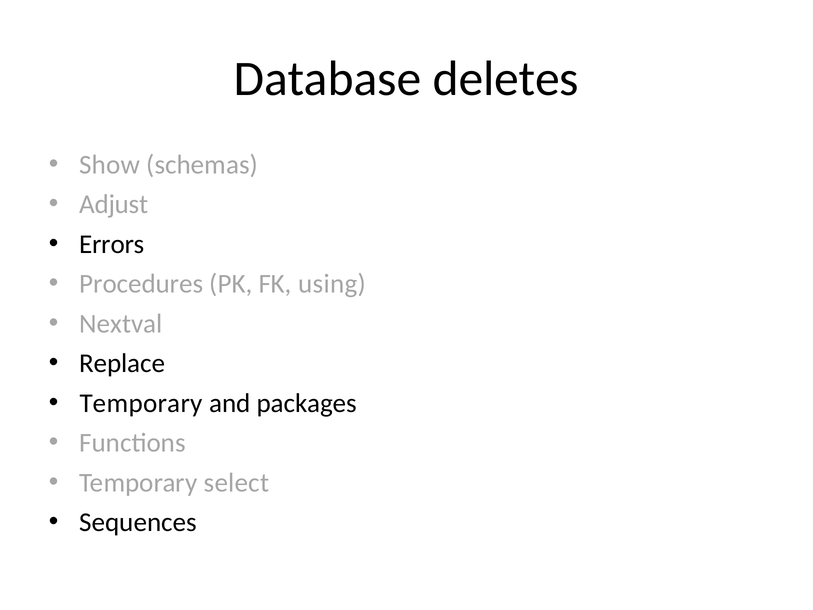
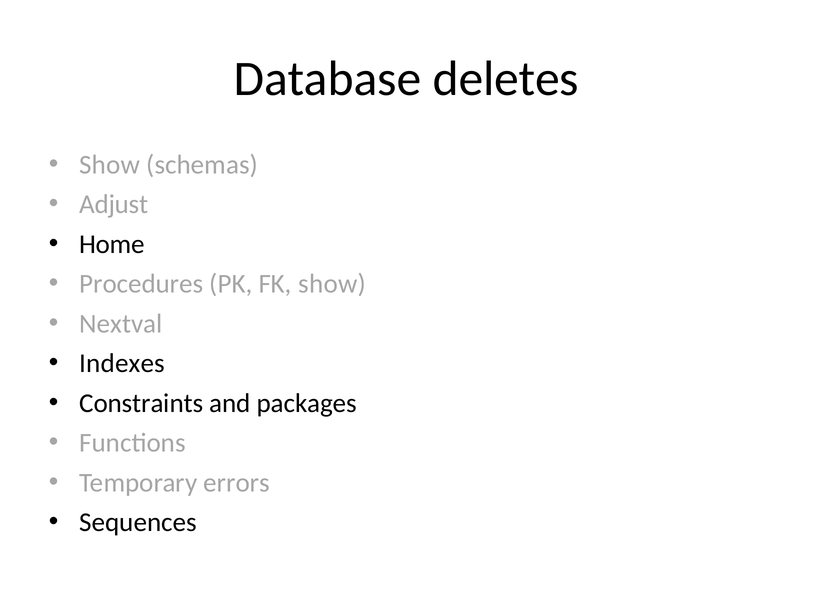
Errors: Errors -> Home
FK using: using -> show
Replace: Replace -> Indexes
Temporary at (141, 403): Temporary -> Constraints
select: select -> errors
